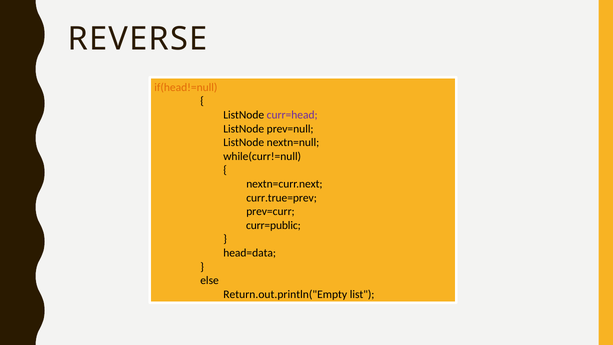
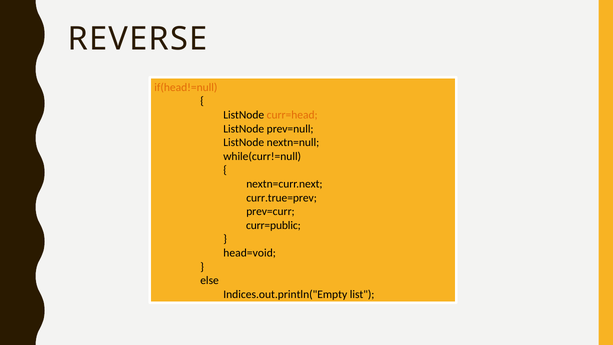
curr=head colour: purple -> orange
head=data: head=data -> head=void
Return.out.println("Empty: Return.out.println("Empty -> Indices.out.println("Empty
